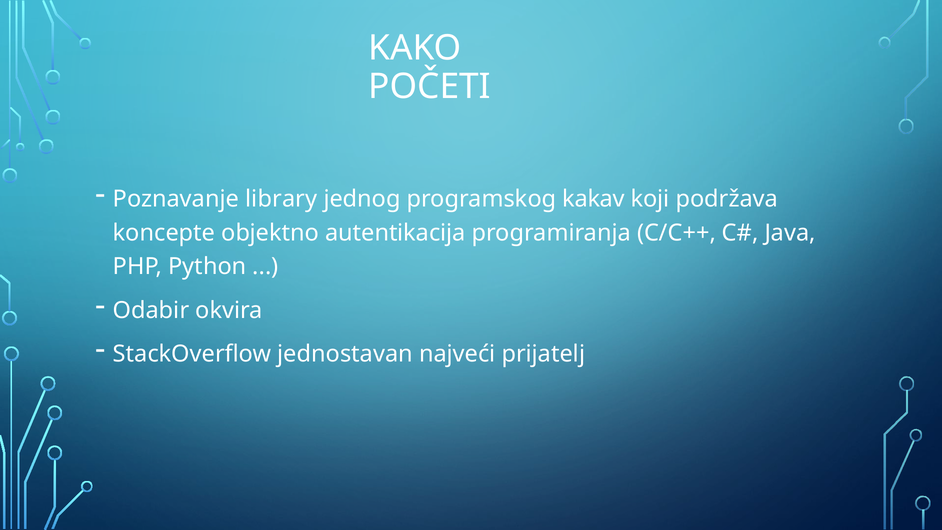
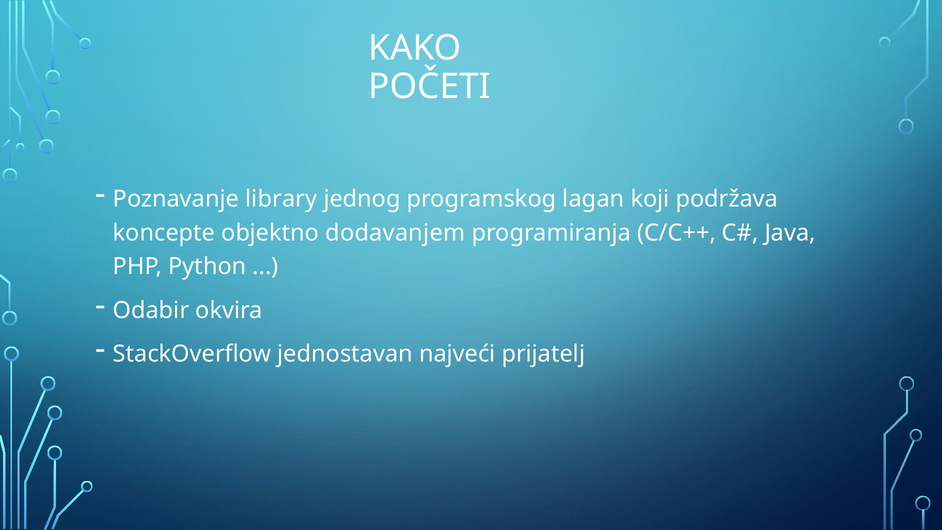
kakav: kakav -> lagan
autentikacija: autentikacija -> dodavanjem
